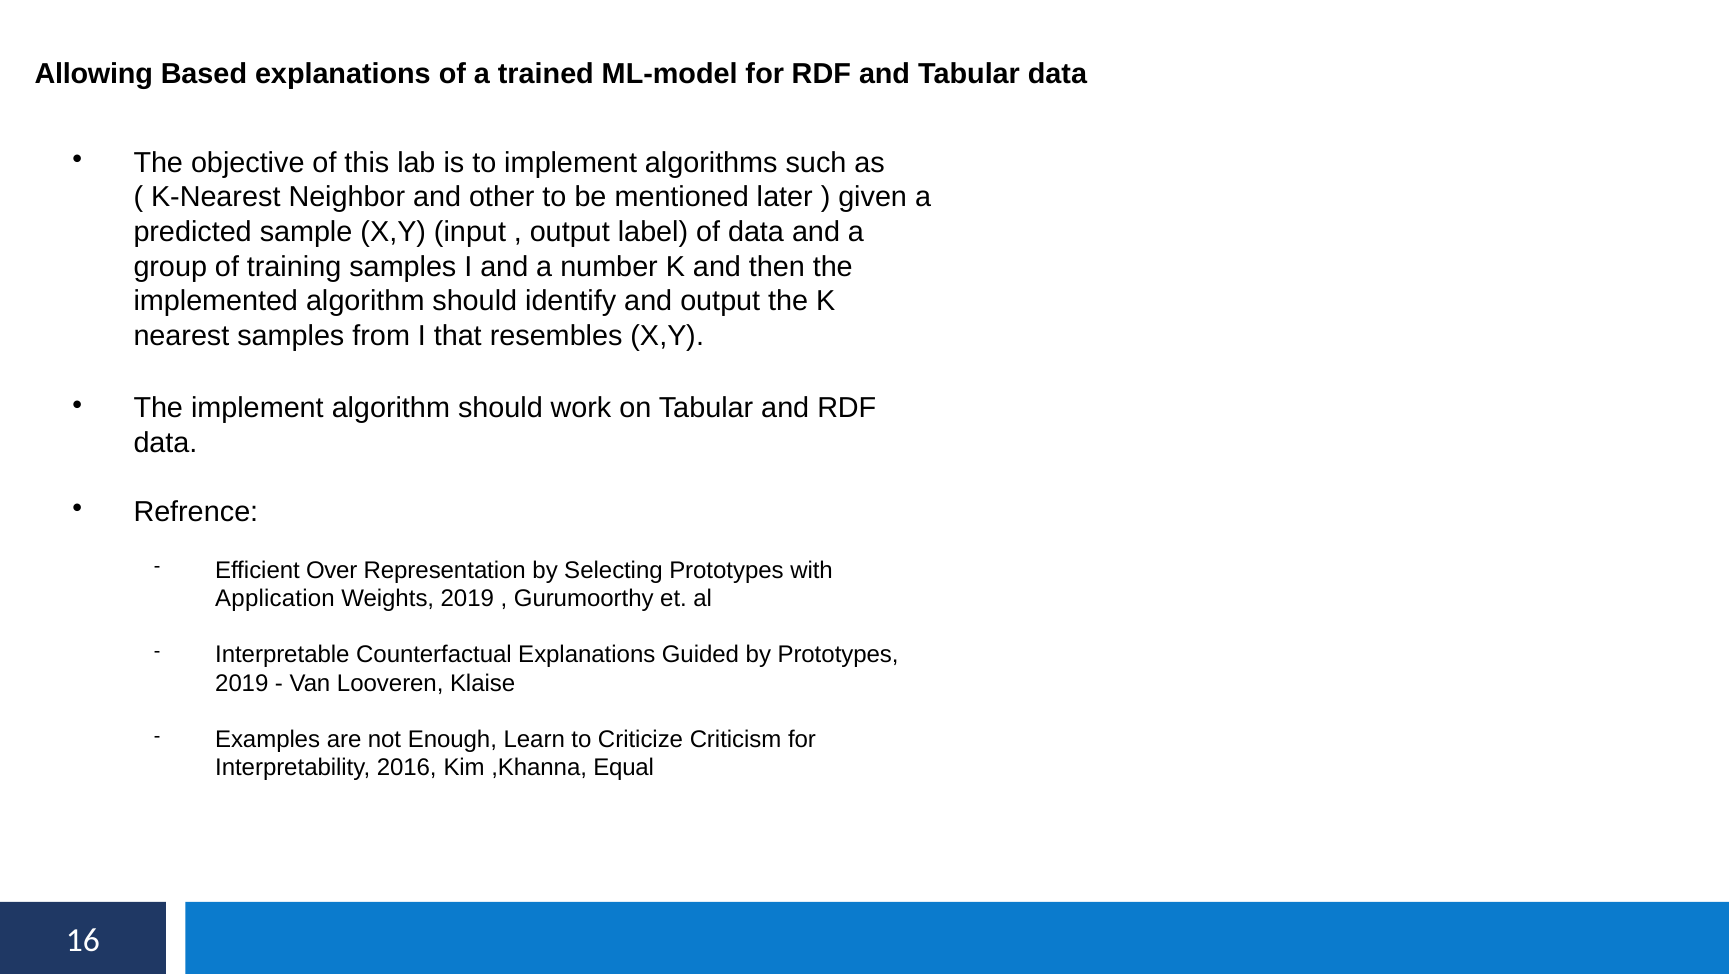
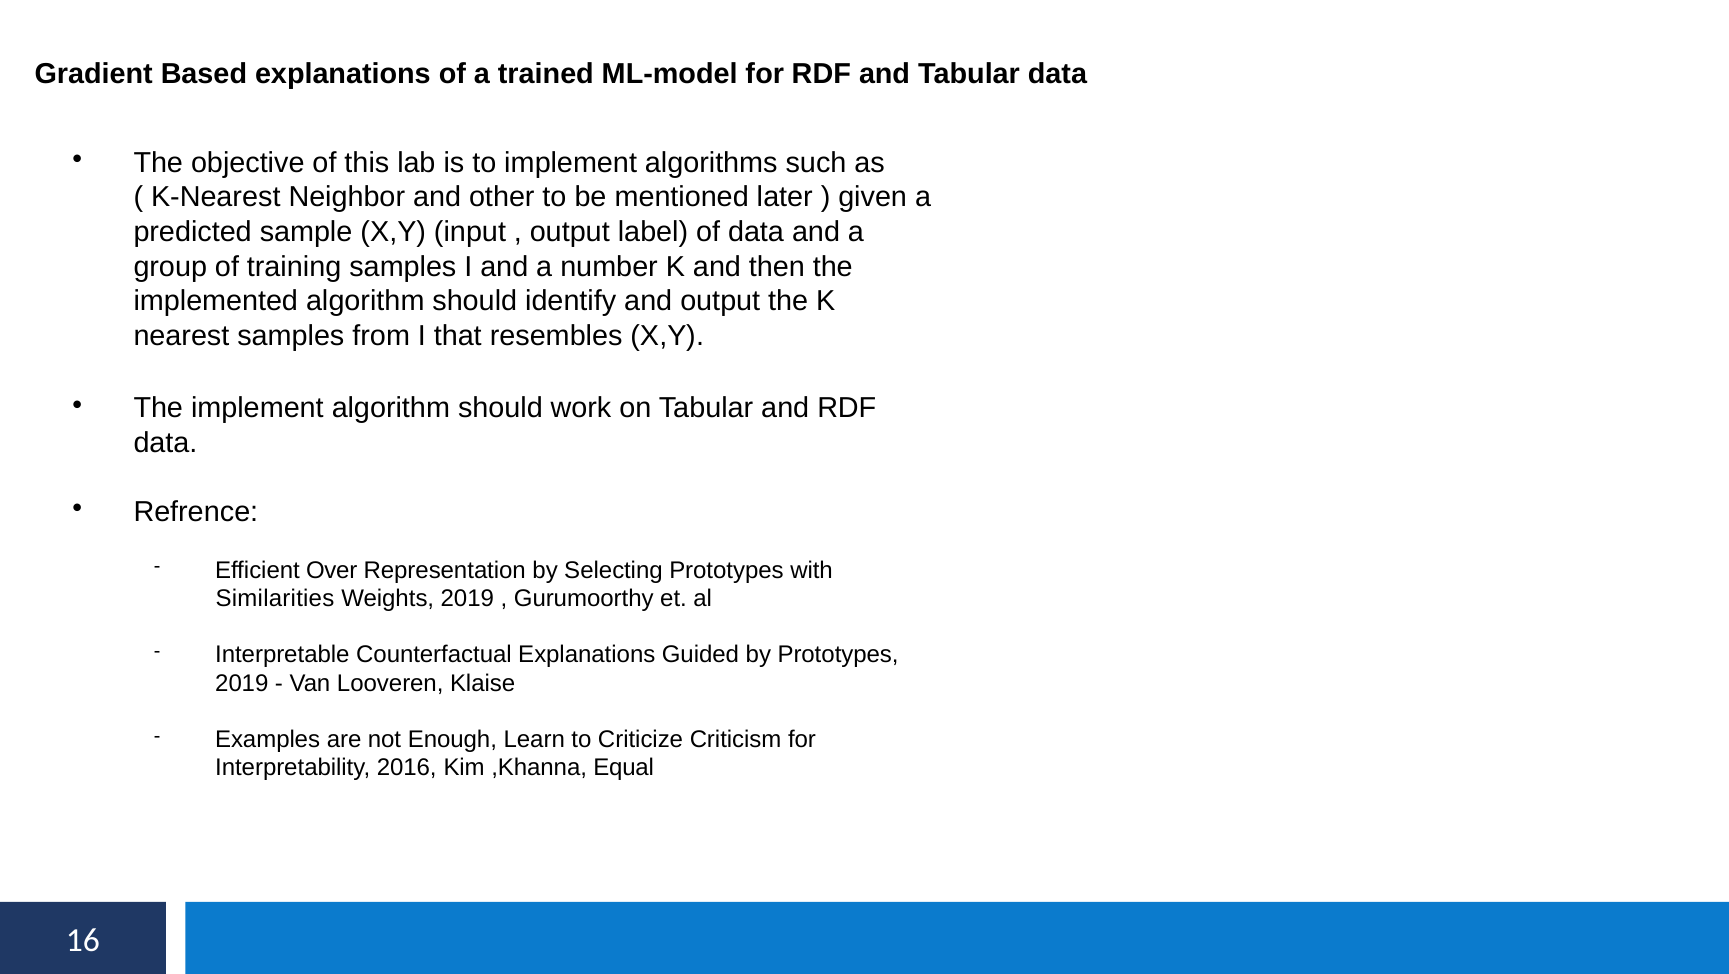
Allowing: Allowing -> Gradient
Application: Application -> Similarities
